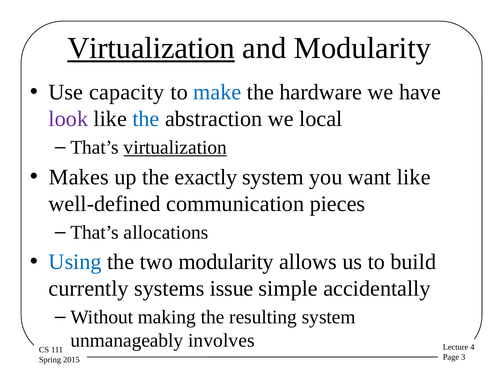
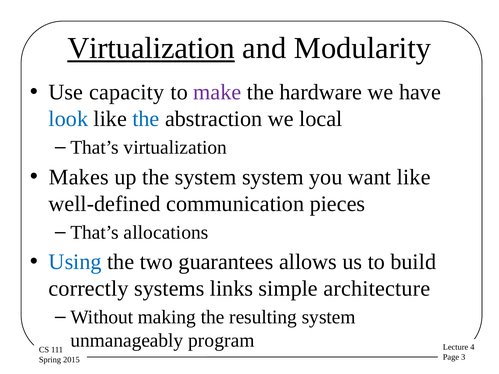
make colour: blue -> purple
look colour: purple -> blue
virtualization at (175, 148) underline: present -> none
the exactly: exactly -> system
two modularity: modularity -> guarantees
currently: currently -> correctly
issue: issue -> links
accidentally: accidentally -> architecture
involves: involves -> program
